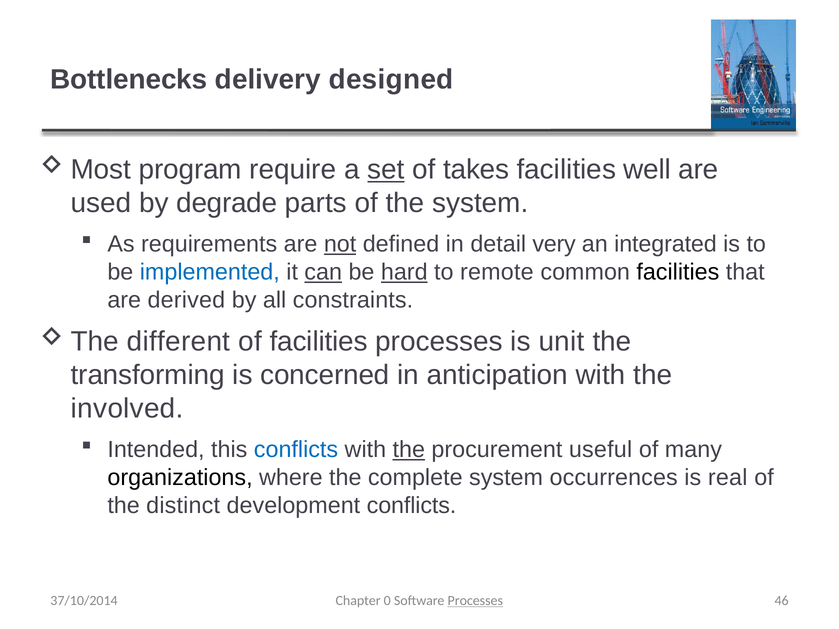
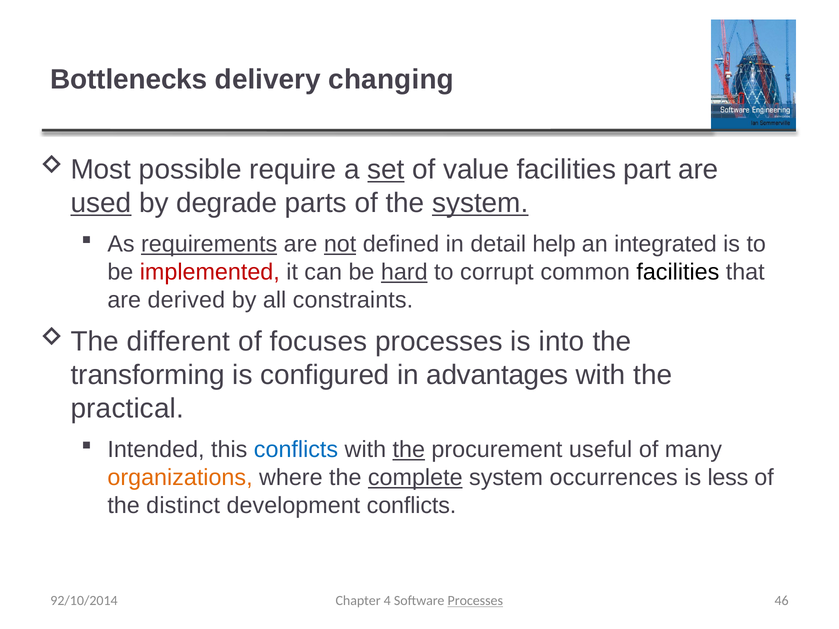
designed: designed -> changing
program: program -> possible
takes: takes -> value
well: well -> part
used underline: none -> present
system at (480, 203) underline: none -> present
requirements underline: none -> present
very: very -> help
implemented colour: blue -> red
can underline: present -> none
remote: remote -> corrupt
of facilities: facilities -> focuses
unit: unit -> into
concerned: concerned -> configured
anticipation: anticipation -> advantages
involved: involved -> practical
organizations colour: black -> orange
complete underline: none -> present
real: real -> less
37/10/2014: 37/10/2014 -> 92/10/2014
0: 0 -> 4
